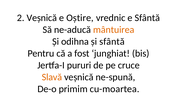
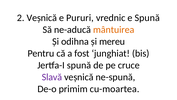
Oștire: Oștire -> Pururi
e Sfântă: Sfântă -> Spună
și sfântă: sfântă -> mereu
Jertfa-I pururi: pururi -> spună
Slavă colour: orange -> purple
